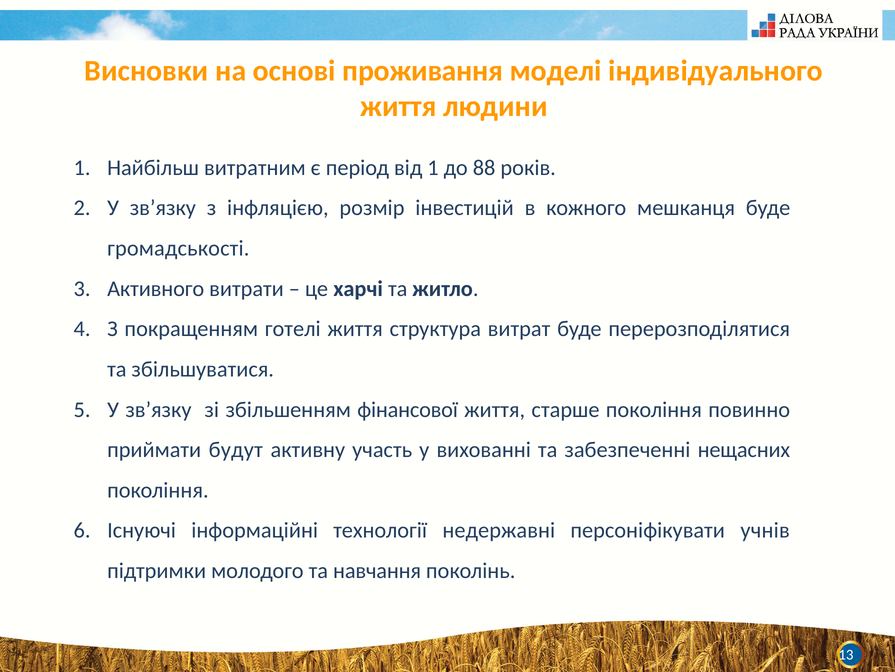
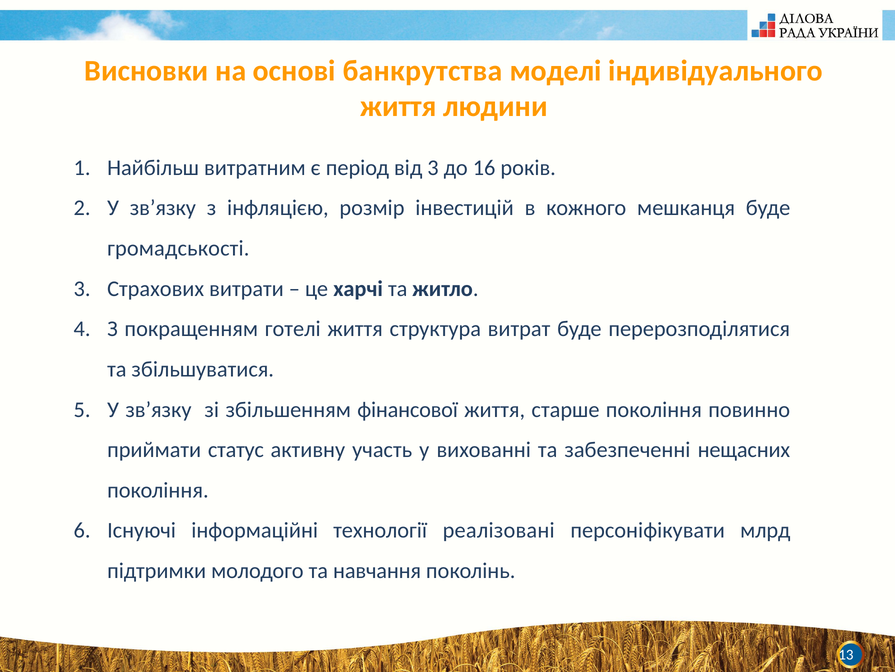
проживання: проживання -> банкрутства
від 1: 1 -> 3
88: 88 -> 16
Активного: Активного -> Страхових
будут: будут -> статус
недержавні: недержавні -> реалізовані
учнів: учнів -> млрд
